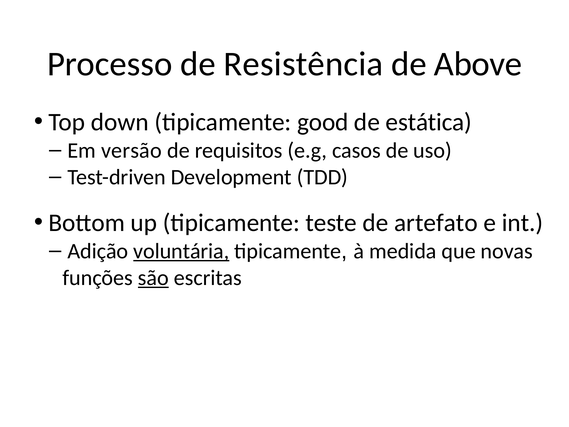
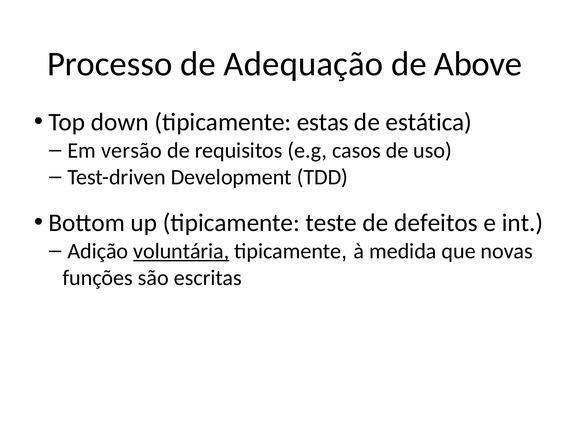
Resistência: Resistência -> Adequação
good: good -> estas
artefato: artefato -> defeitos
são underline: present -> none
